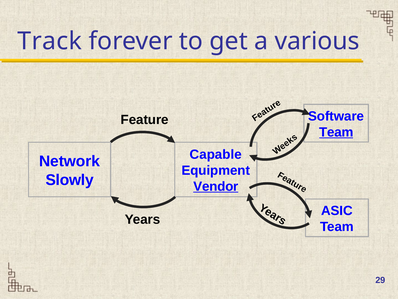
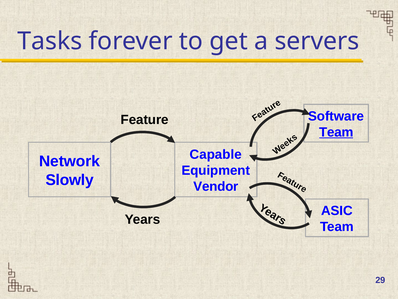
Track: Track -> Tasks
various: various -> servers
Vendor underline: present -> none
